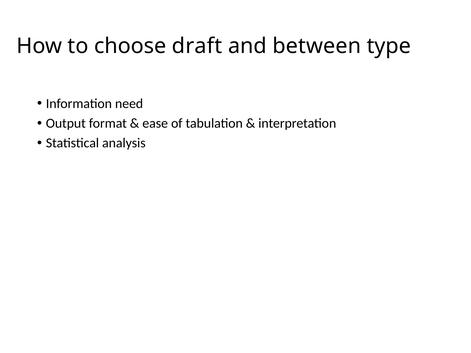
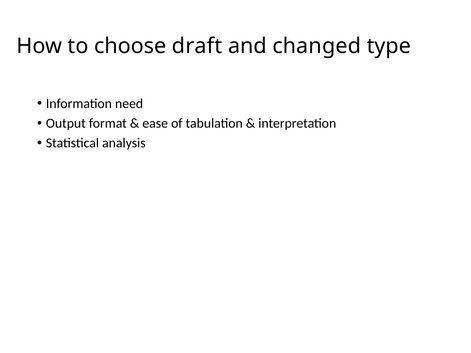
between: between -> changed
